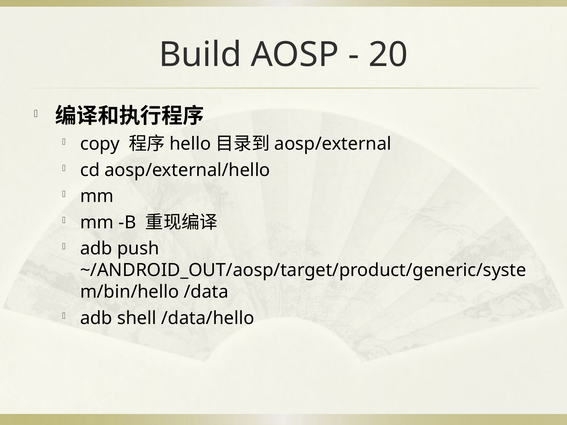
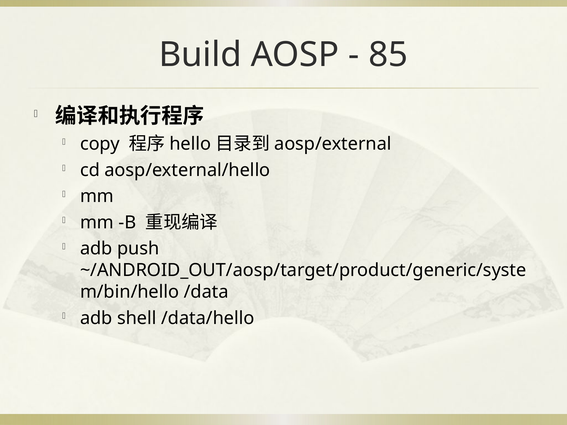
20: 20 -> 85
